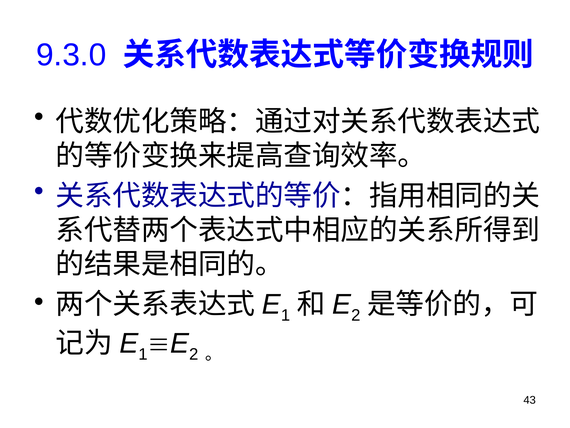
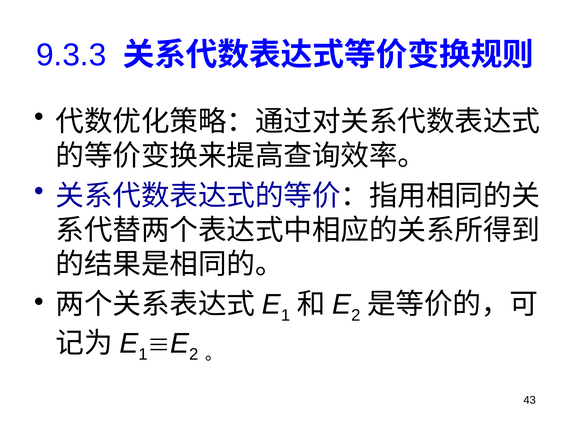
9.3.0: 9.3.0 -> 9.3.3
